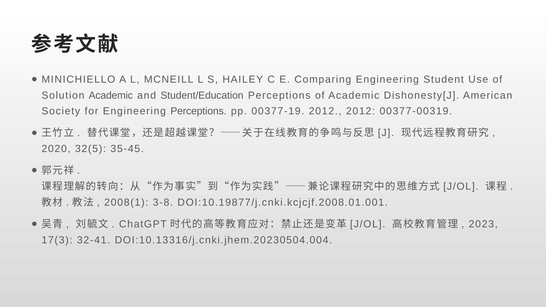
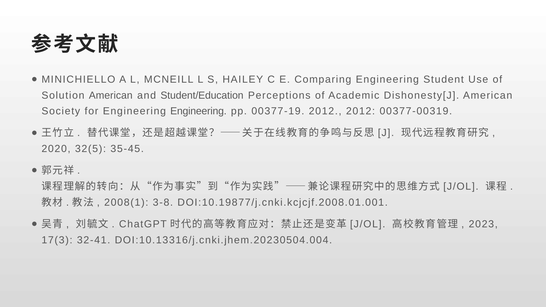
Solution Academic: Academic -> American
Engineering Perceptions: Perceptions -> Engineering
